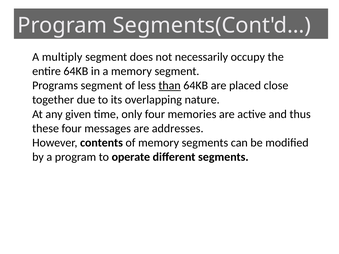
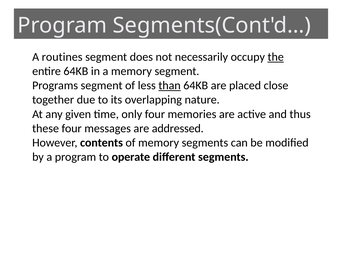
multiply: multiply -> routines
the underline: none -> present
addresses: addresses -> addressed
